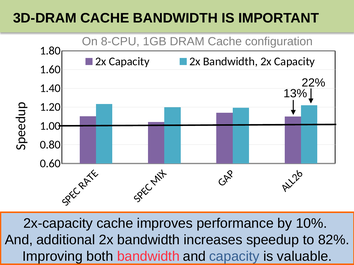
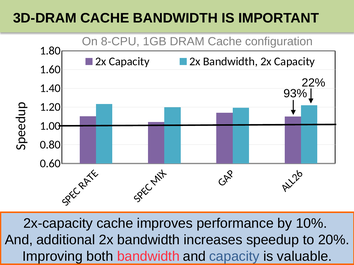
13%: 13% -> 93%
82%: 82% -> 20%
